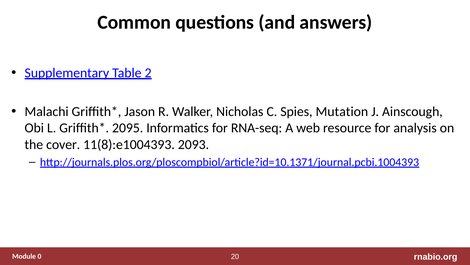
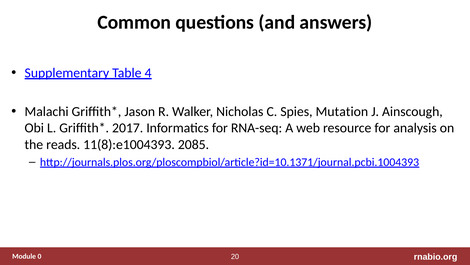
2: 2 -> 4
2095: 2095 -> 2017
cover: cover -> reads
2093: 2093 -> 2085
